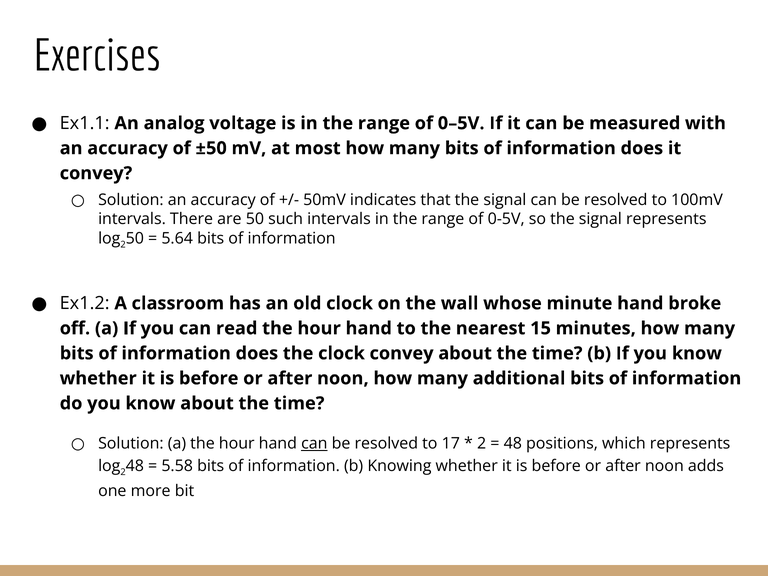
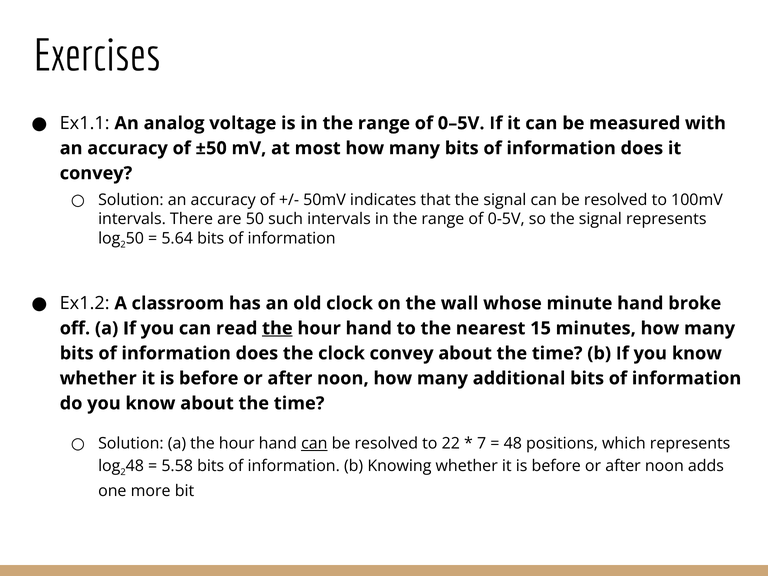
the at (277, 328) underline: none -> present
17: 17 -> 22
2 at (482, 444): 2 -> 7
